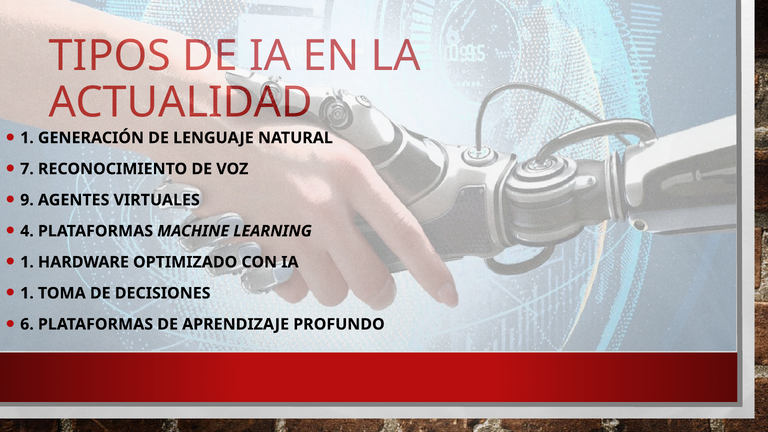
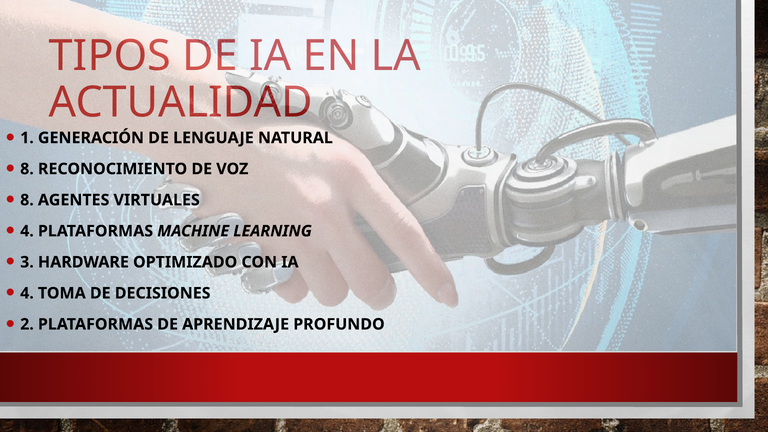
7 at (27, 169): 7 -> 8
9 at (27, 200): 9 -> 8
1 at (27, 262): 1 -> 3
1 at (27, 293): 1 -> 4
6: 6 -> 2
